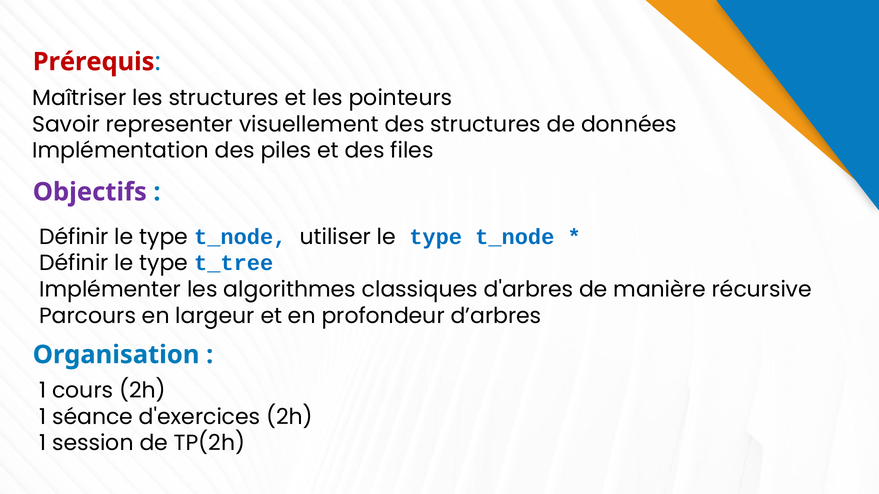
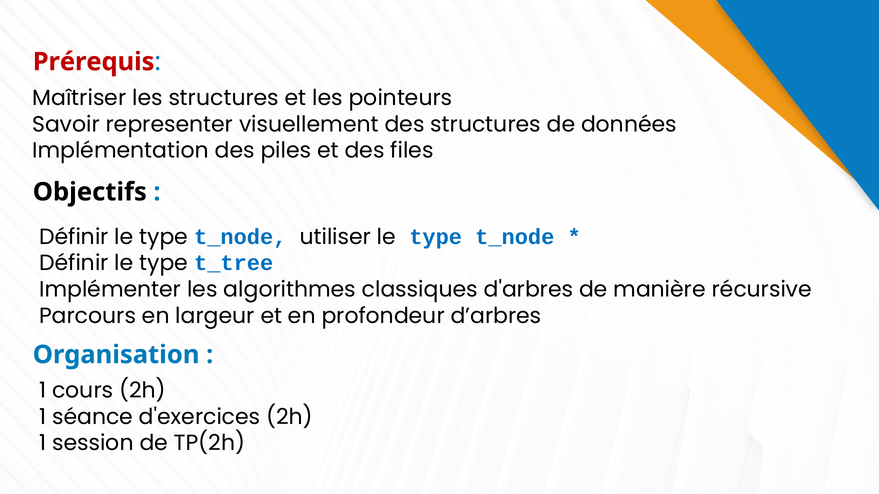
Objectifs colour: purple -> black
